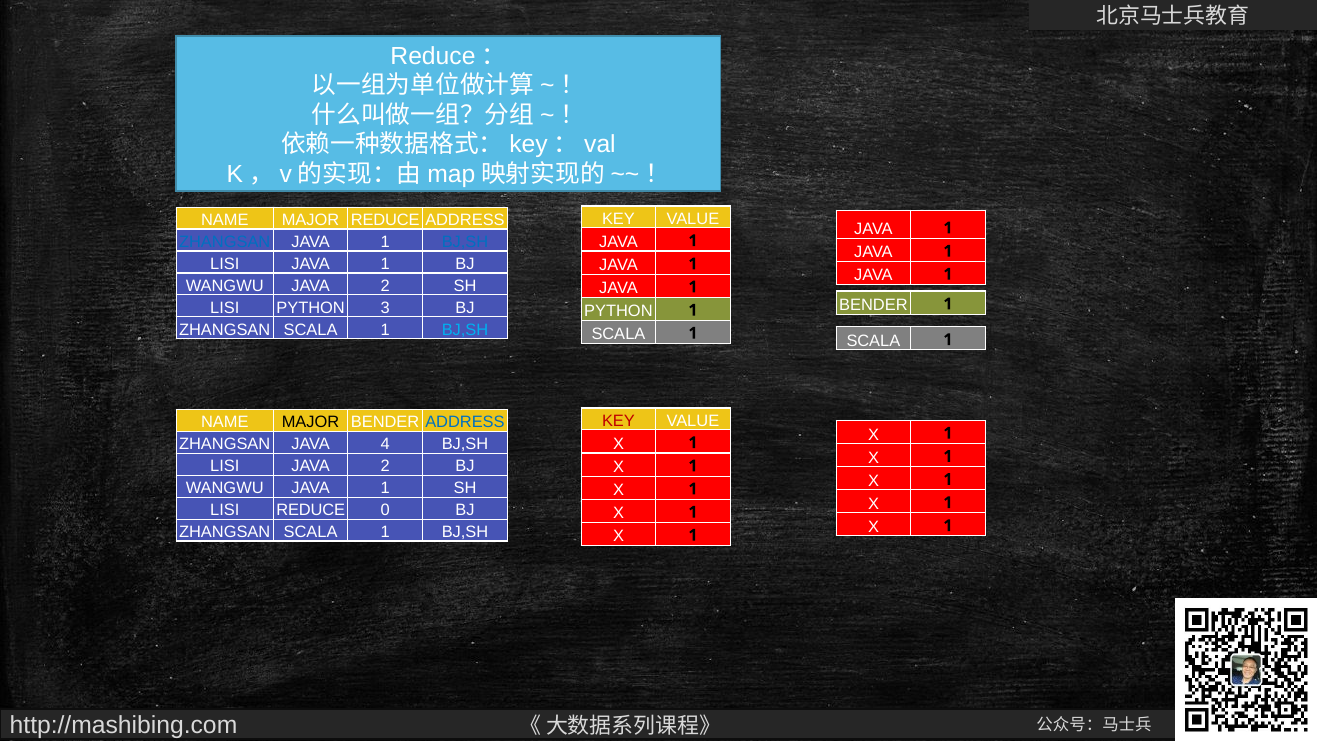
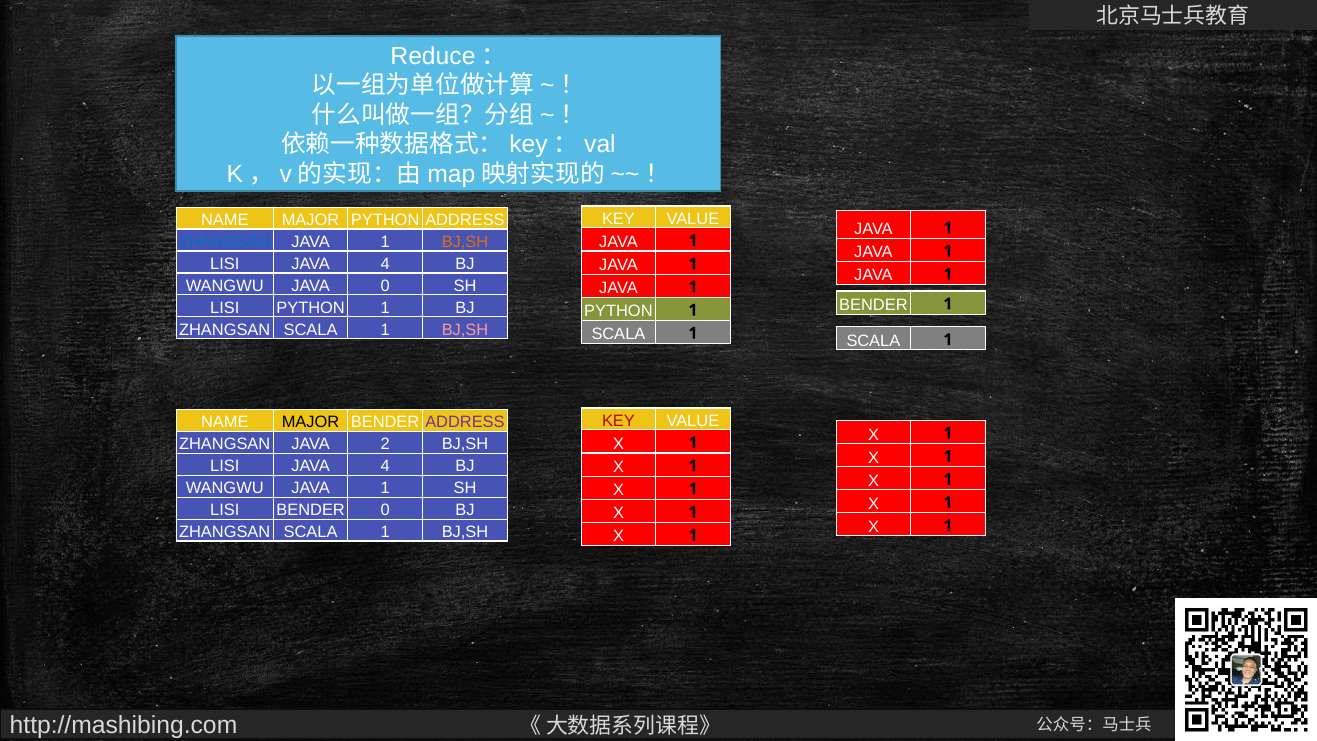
MAJOR REDUCE: REDUCE -> PYTHON
BJ,SH at (465, 242) colour: blue -> orange
1 at (385, 264): 1 -> 4
WANGWU JAVA 2: 2 -> 0
LISI PYTHON 3: 3 -> 1
BJ,SH at (465, 330) colour: light blue -> pink
ADDRESS at (465, 422) colour: blue -> purple
4: 4 -> 2
2 at (385, 466): 2 -> 4
LISI REDUCE: REDUCE -> BENDER
